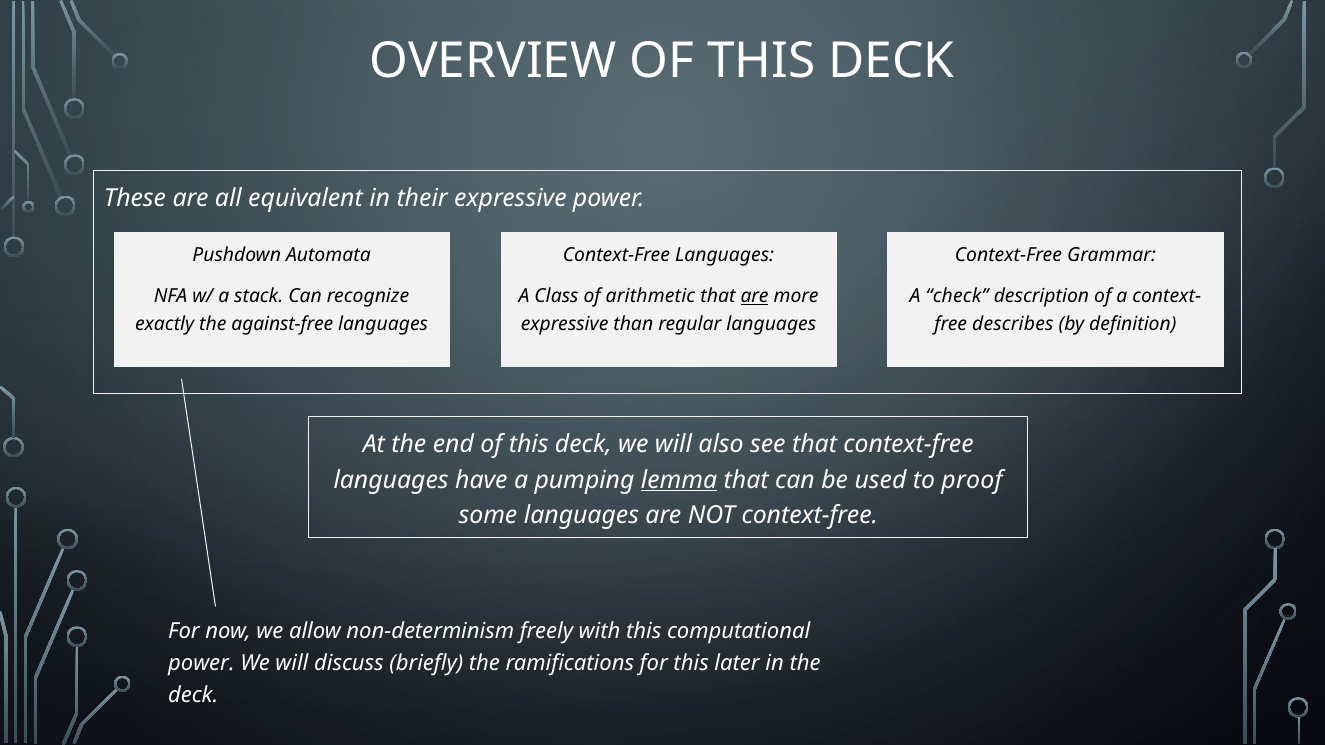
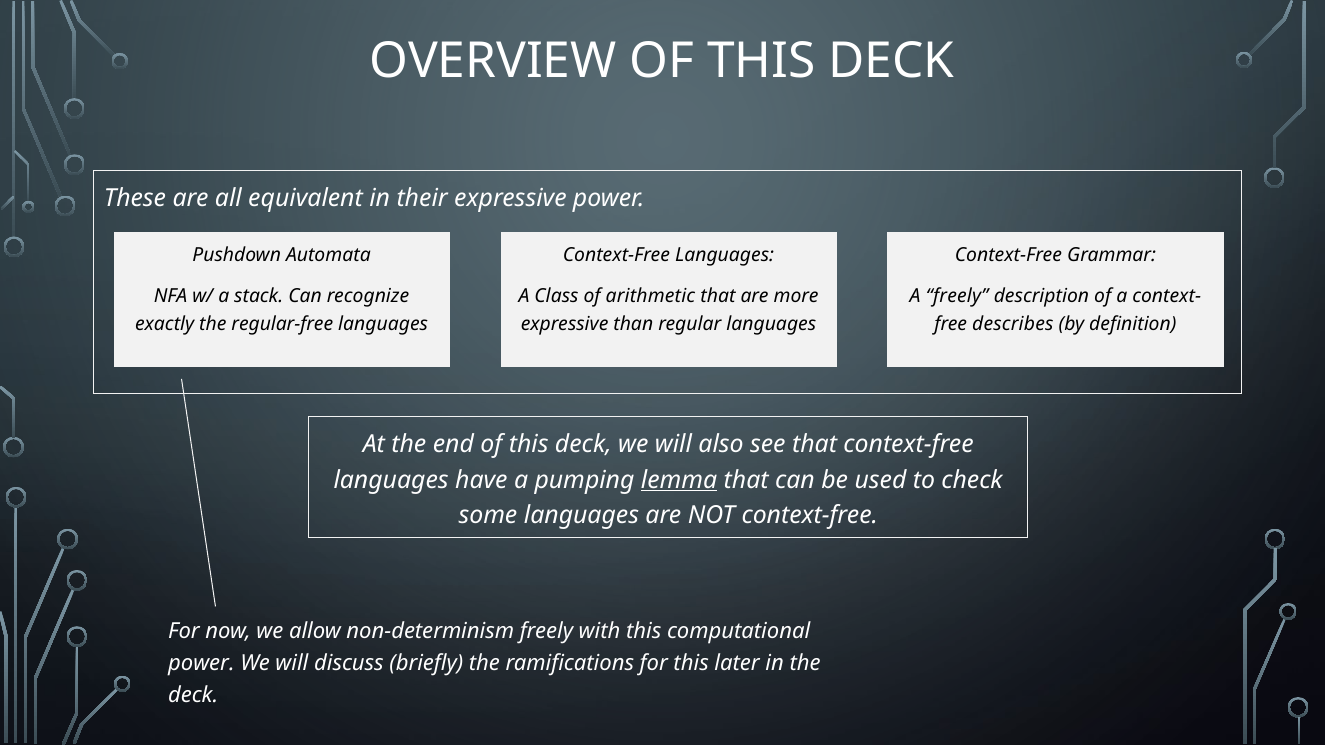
are at (755, 297) underline: present -> none
A check: check -> freely
against-free: against-free -> regular-free
proof: proof -> check
